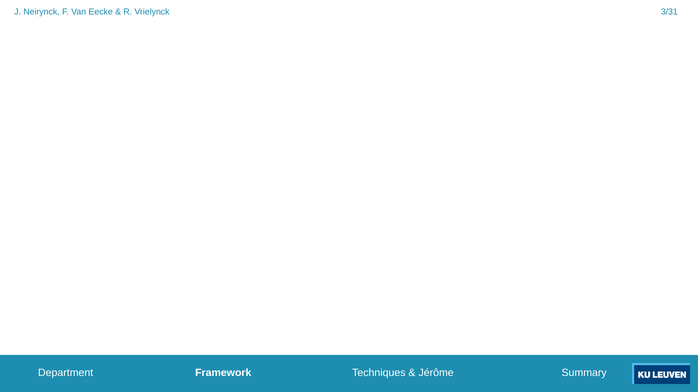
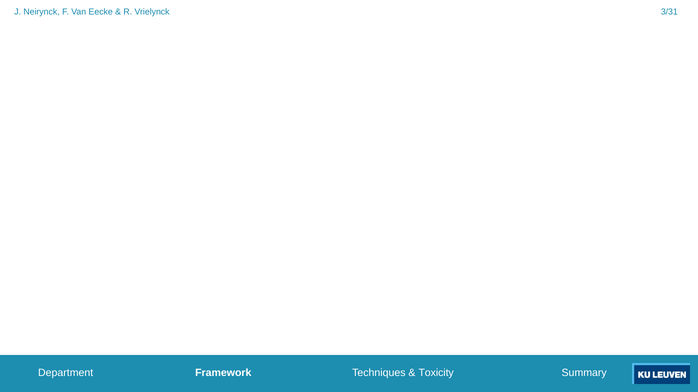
Jérôme: Jérôme -> Toxicity
